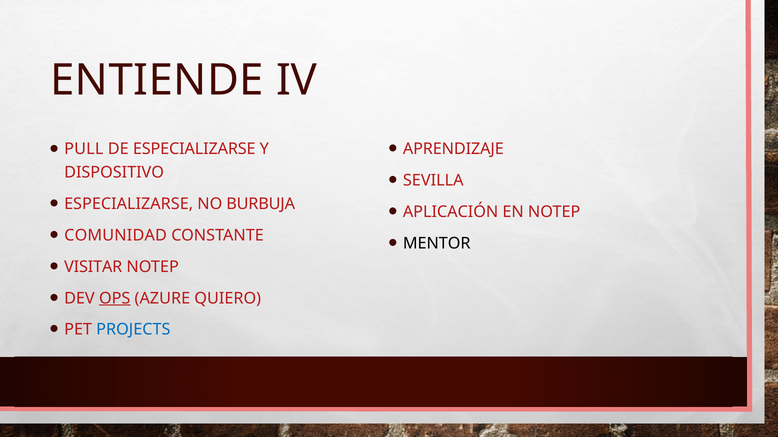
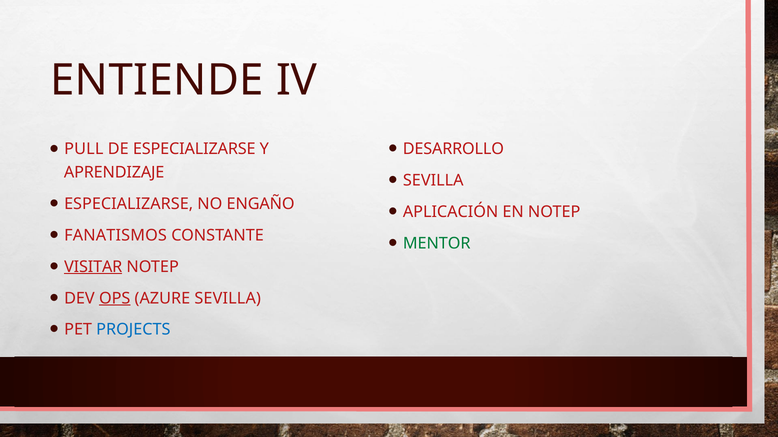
APRENDIZAJE: APRENDIZAJE -> DESARROLLO
DISPOSITIVO: DISPOSITIVO -> APRENDIZAJE
BURBUJA: BURBUJA -> ENGAÑO
COMUNIDAD: COMUNIDAD -> FANATISMOS
MENTOR colour: black -> green
VISITAR underline: none -> present
AZURE QUIERO: QUIERO -> SEVILLA
